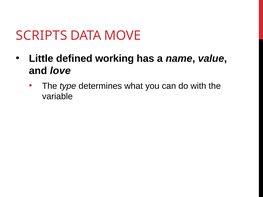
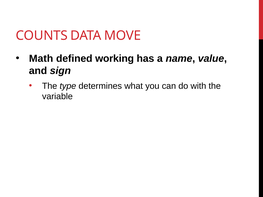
SCRIPTS: SCRIPTS -> COUNTS
Little: Little -> Math
love: love -> sign
